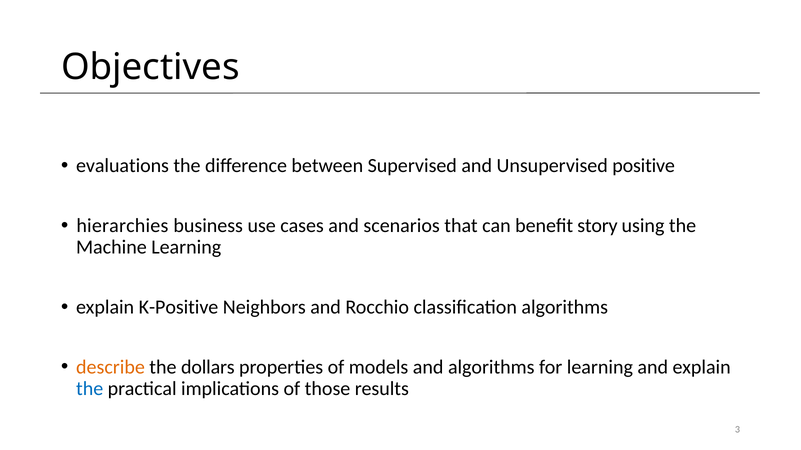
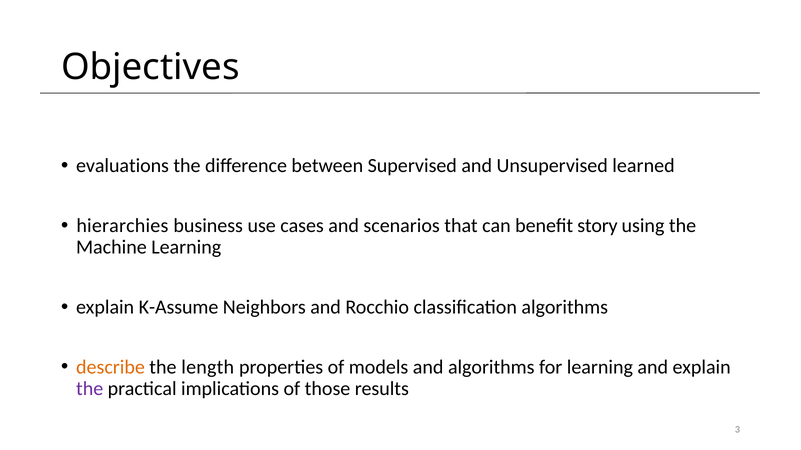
positive: positive -> learned
K-Positive: K-Positive -> K-Assume
dollars: dollars -> length
the at (90, 389) colour: blue -> purple
